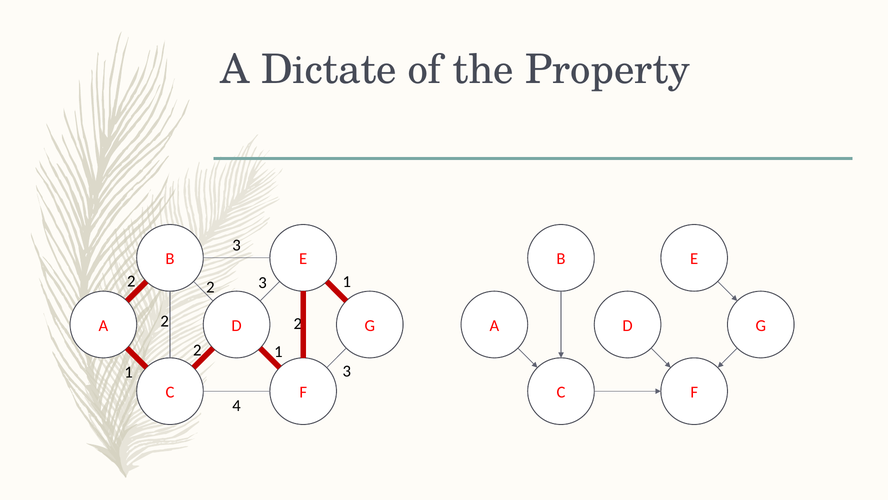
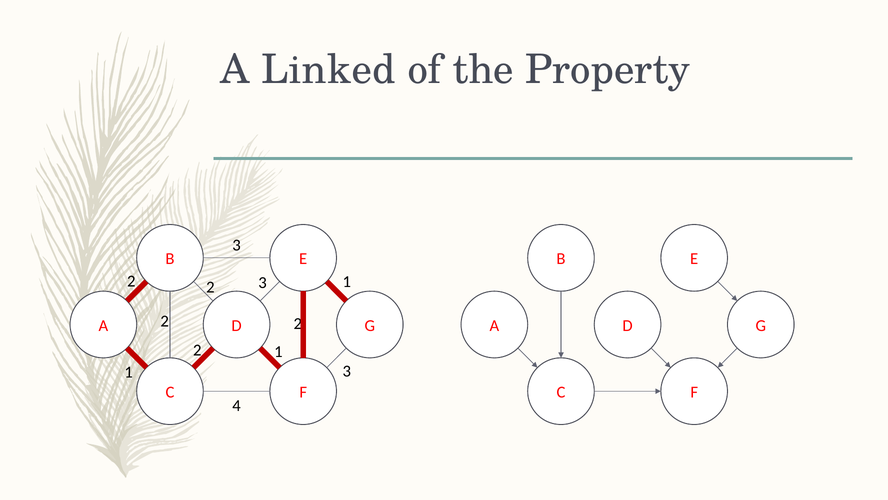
Dictate: Dictate -> Linked
